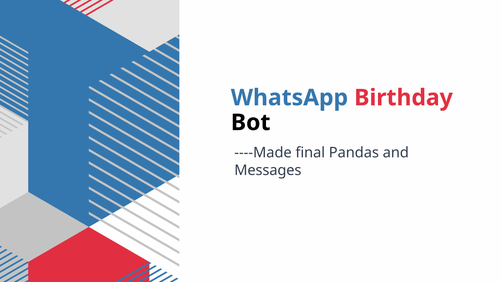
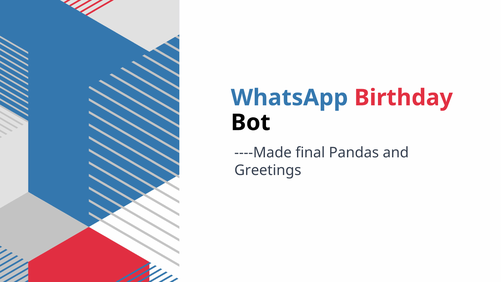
Messages: Messages -> Greetings
